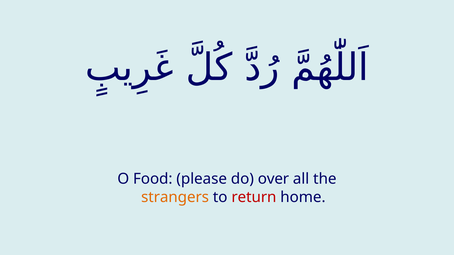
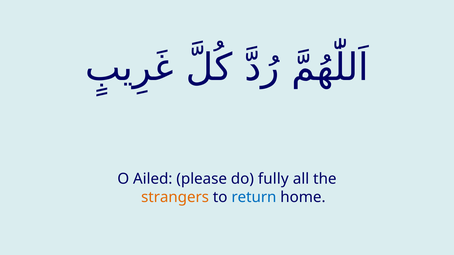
Food: Food -> Ailed
over: over -> fully
return colour: red -> blue
